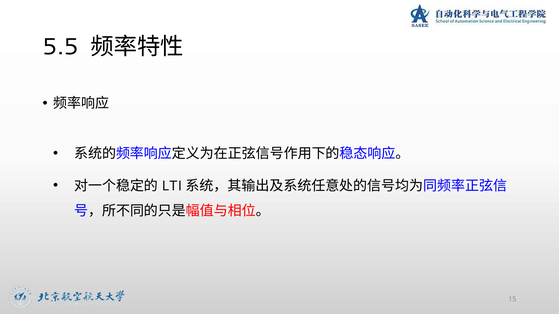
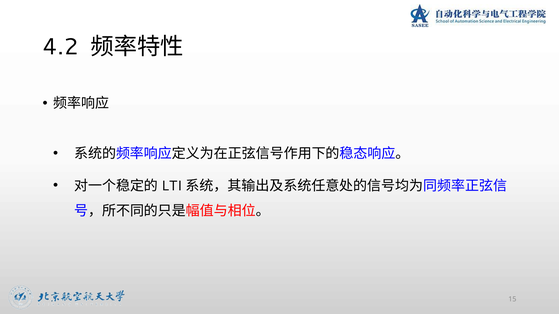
5.5: 5.5 -> 4.2
